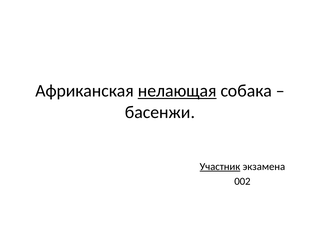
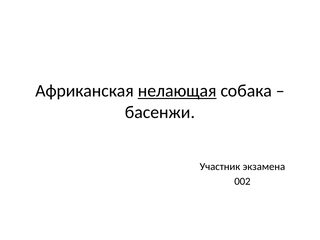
Участник underline: present -> none
